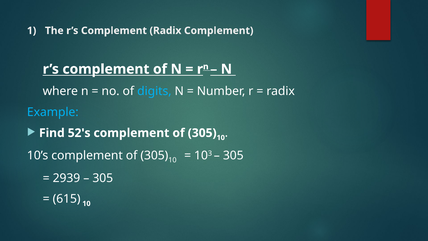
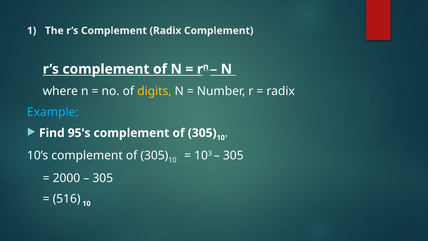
digits colour: light blue -> yellow
52's: 52's -> 95's
2939: 2939 -> 2000
615: 615 -> 516
